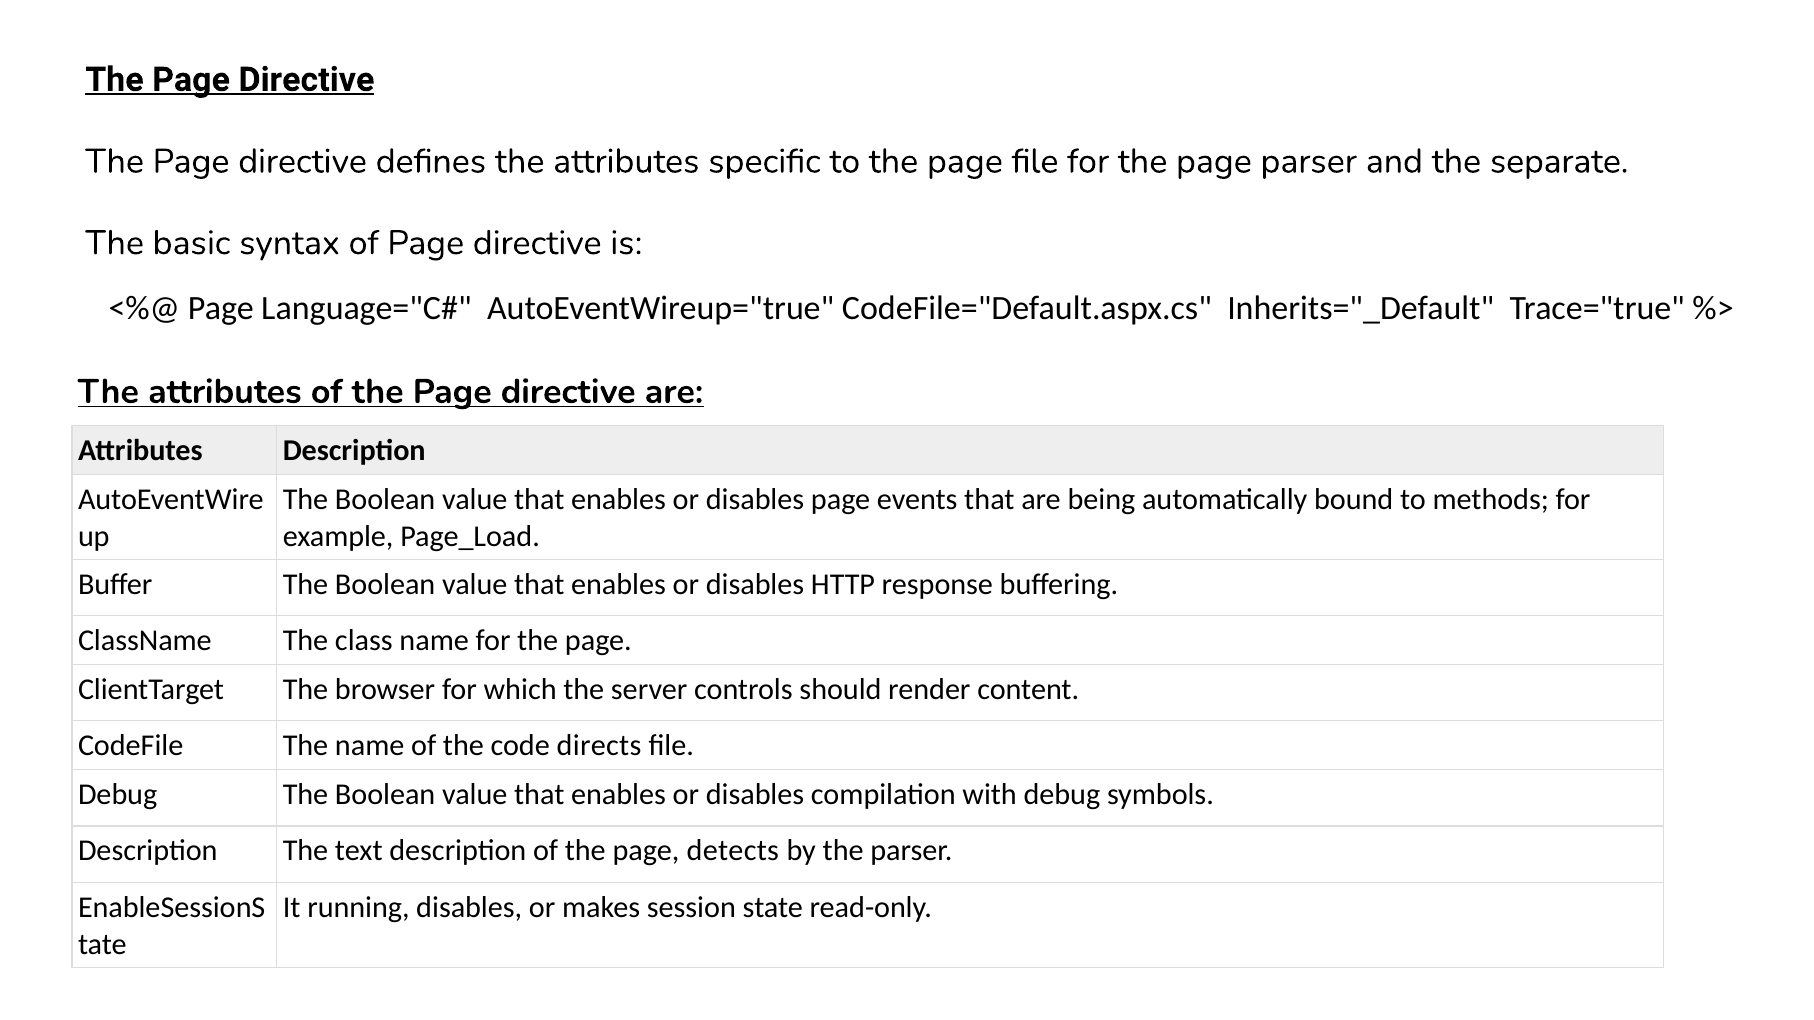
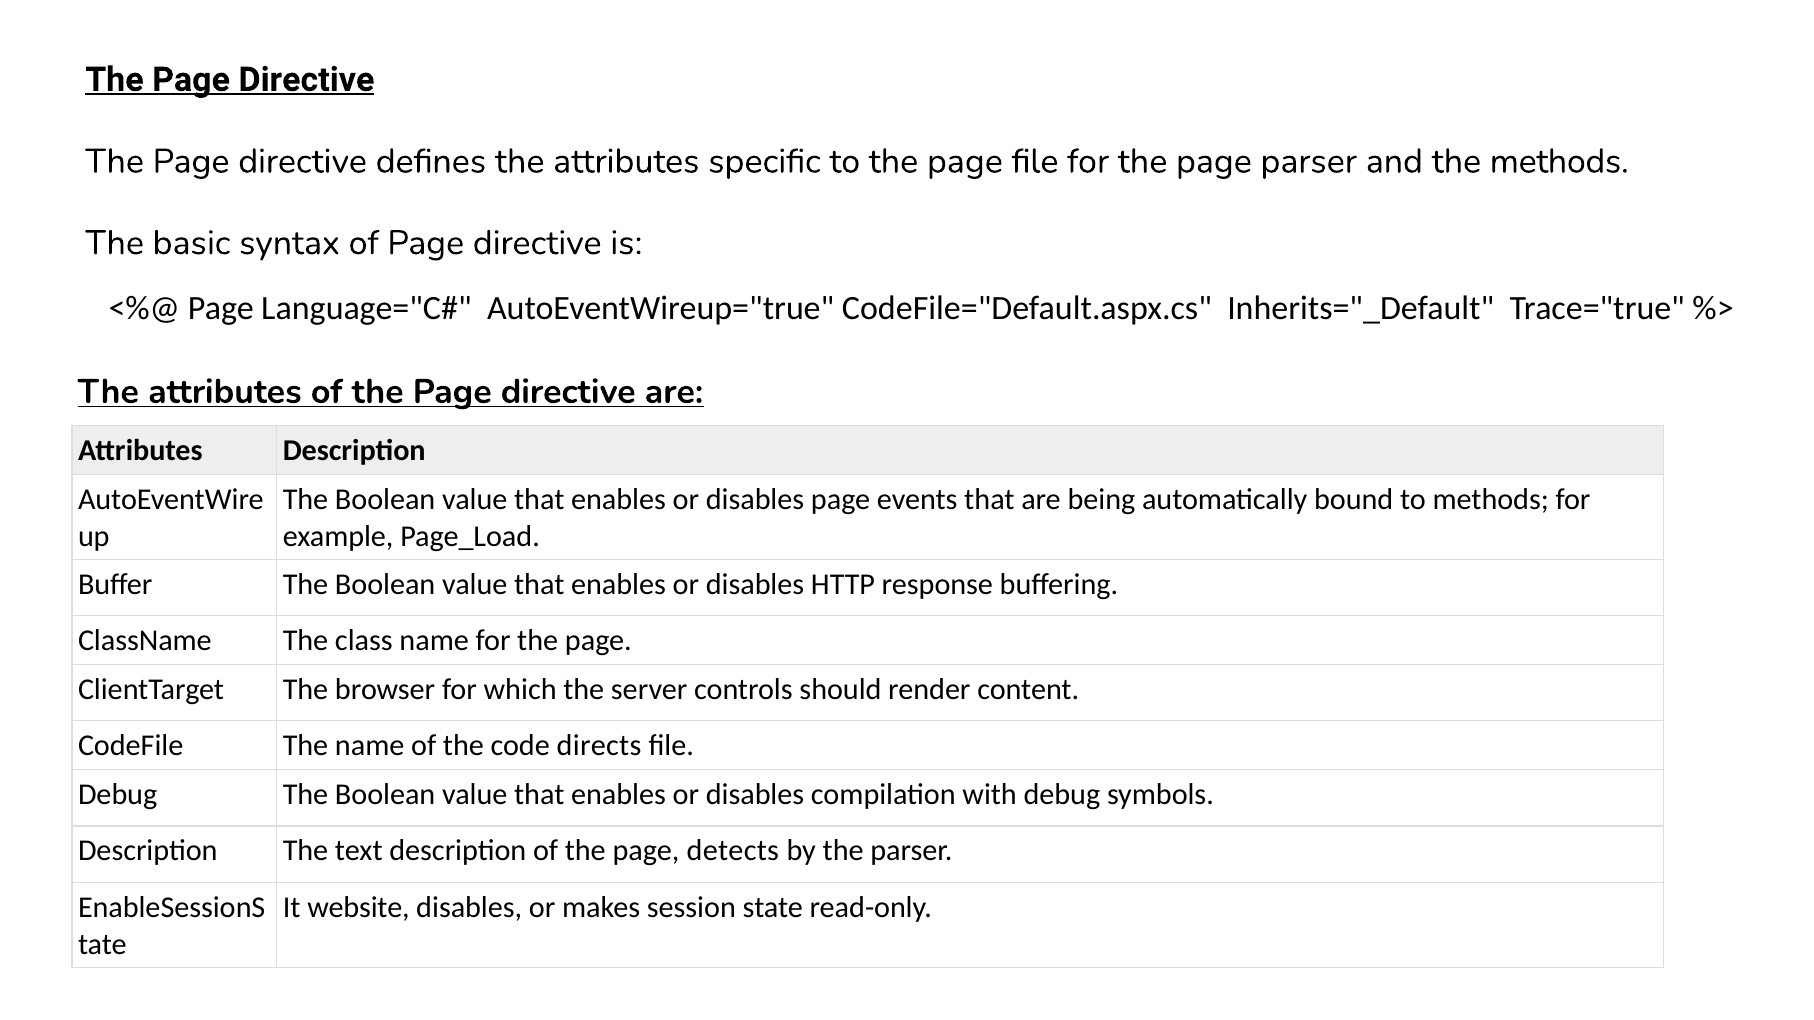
the separate: separate -> methods
running: running -> website
